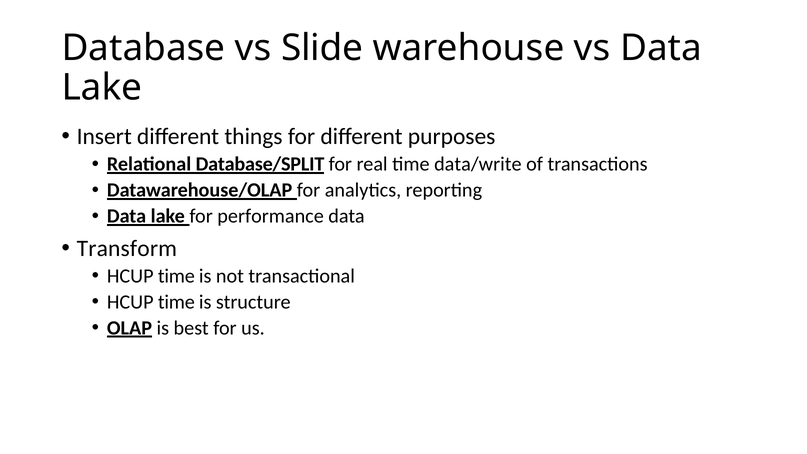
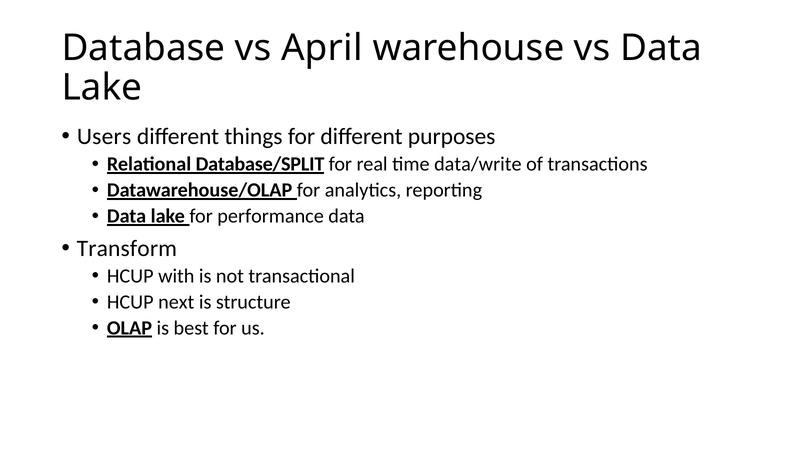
Slide: Slide -> April
Insert: Insert -> Users
time at (176, 276): time -> with
time at (176, 302): time -> next
